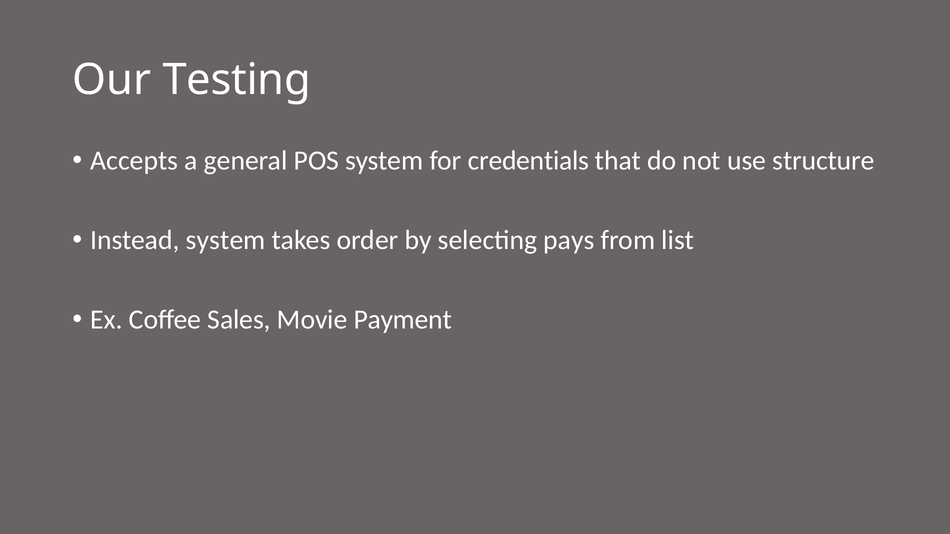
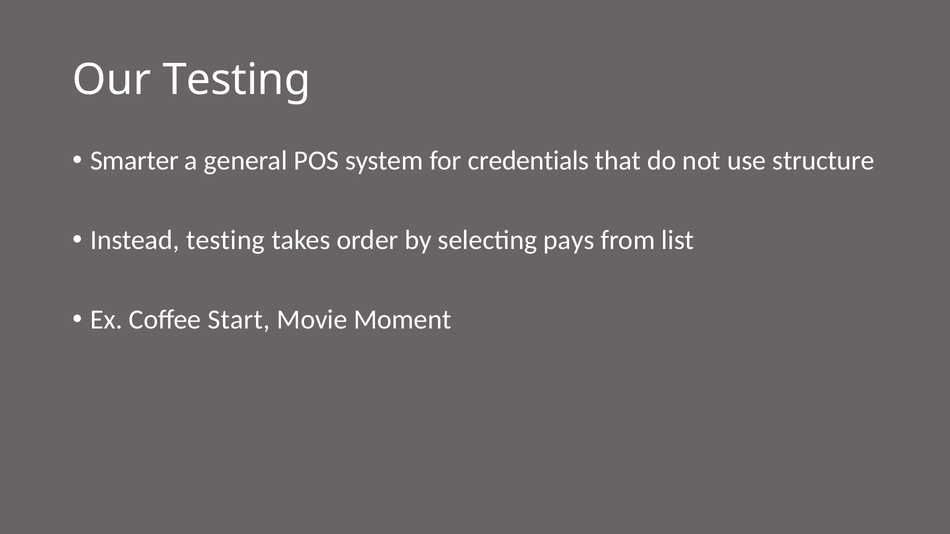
Accepts: Accepts -> Smarter
Instead system: system -> testing
Sales: Sales -> Start
Payment: Payment -> Moment
